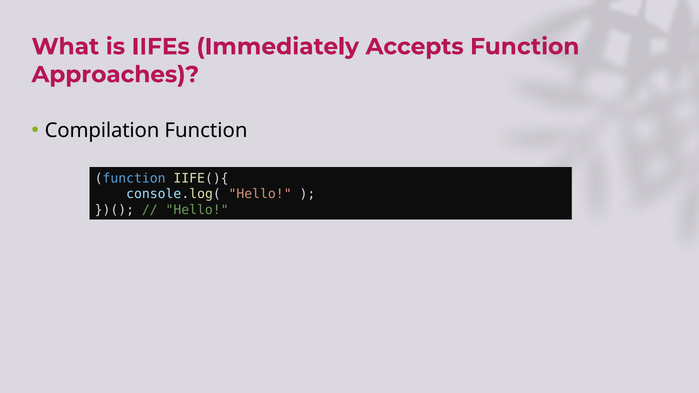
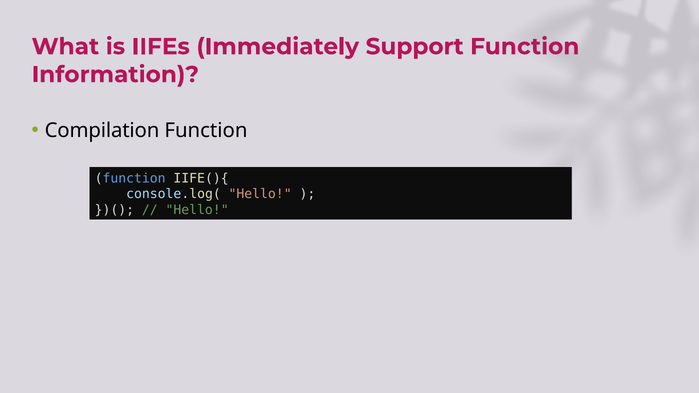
Accepts: Accepts -> Support
Approaches: Approaches -> Information
